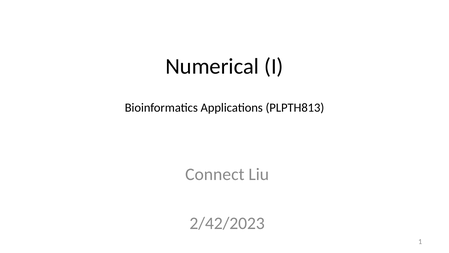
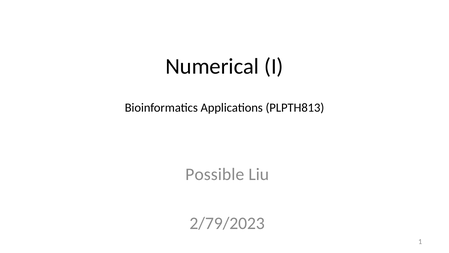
Connect: Connect -> Possible
2/42/2023: 2/42/2023 -> 2/79/2023
